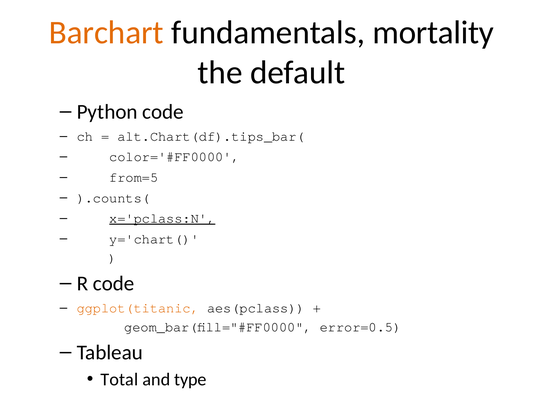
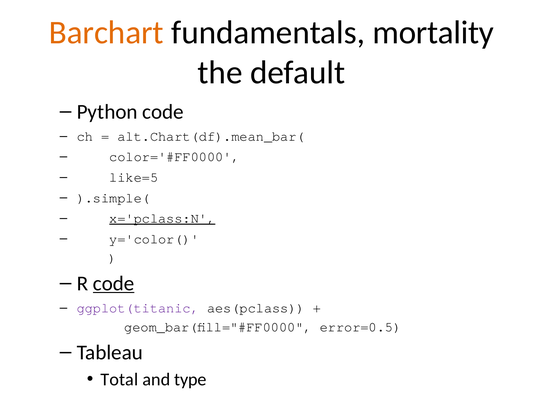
alt.Chart(df).tips_bar(: alt.Chart(df).tips_bar( -> alt.Chart(df).mean_bar(
from=5: from=5 -> like=5
).counts(: ).counts( -> ).simple(
y='chart(: y='chart( -> y='color(
code at (114, 284) underline: none -> present
ggplot(titanic colour: orange -> purple
